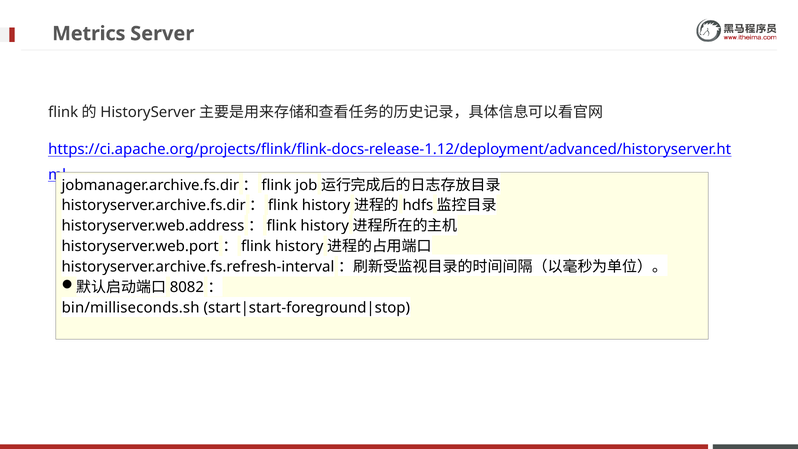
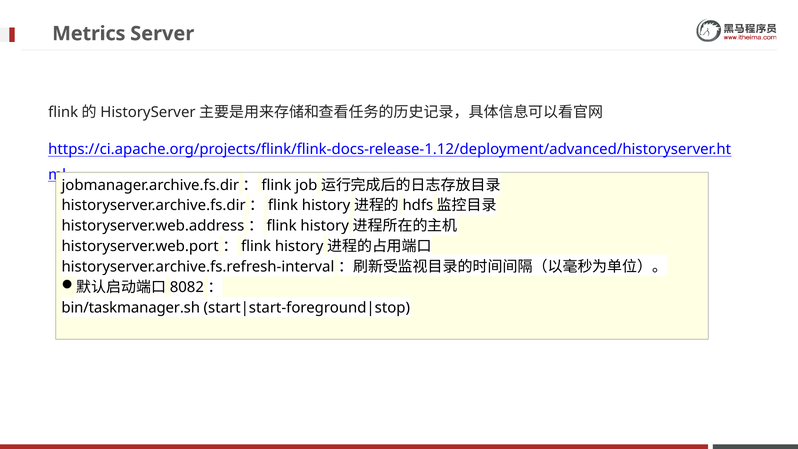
bin/milliseconds.sh: bin/milliseconds.sh -> bin/taskmanager.sh
